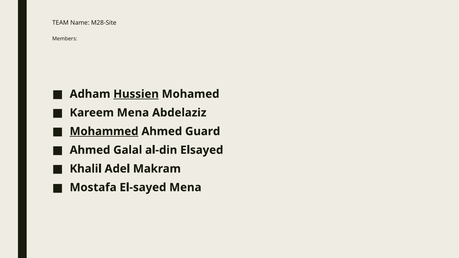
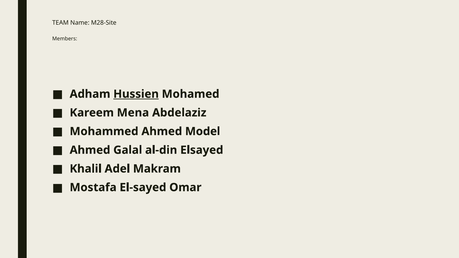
Mohammed underline: present -> none
Guard: Guard -> Model
El-sayed Mena: Mena -> Omar
